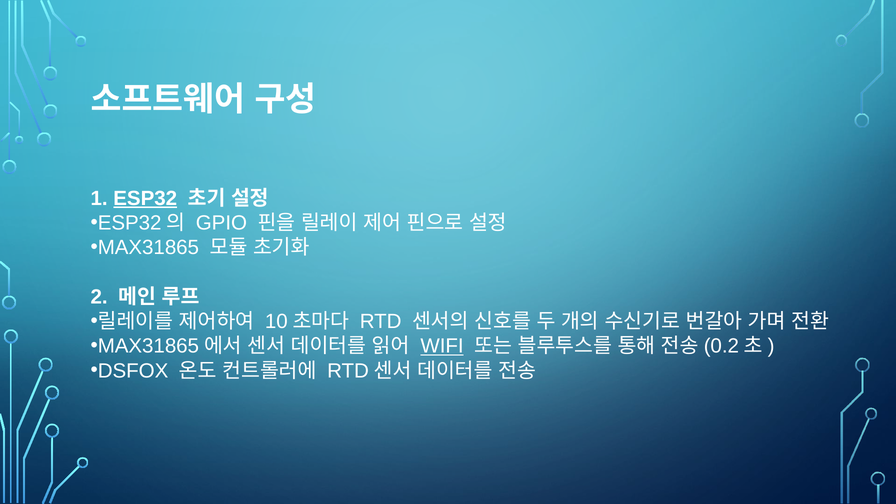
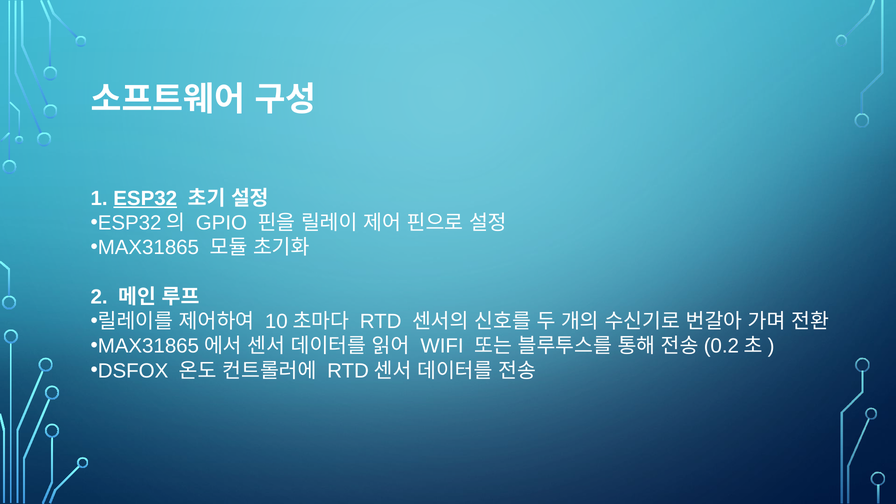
WIFI underline: present -> none
